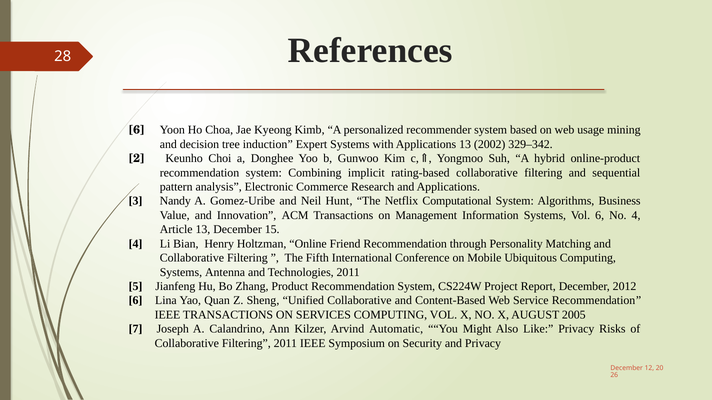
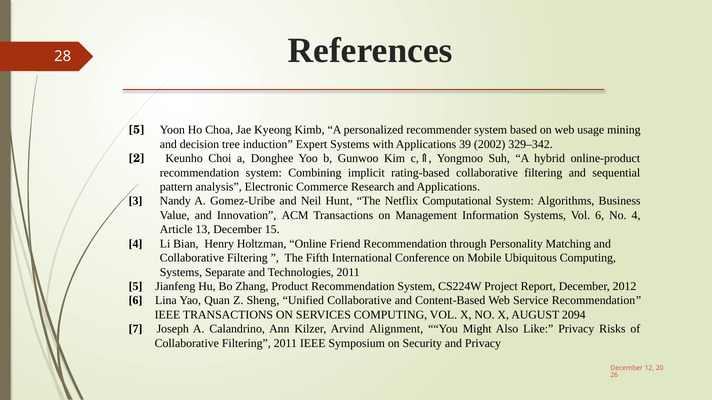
6 at (137, 130): 6 -> 5
Applications 13: 13 -> 39
Antenna: Antenna -> Separate
2005: 2005 -> 2094
Automatic: Automatic -> Alignment
